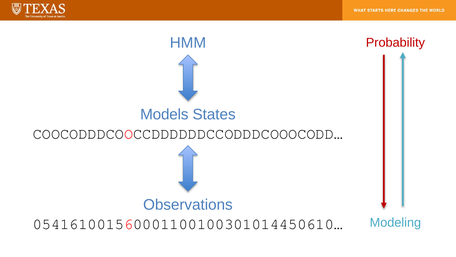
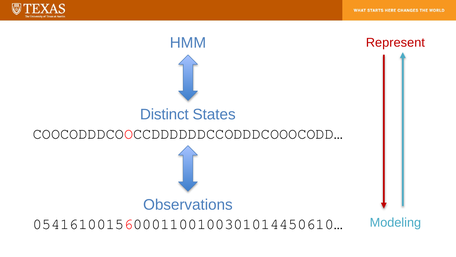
Probability: Probability -> Represent
Models: Models -> Distinct
